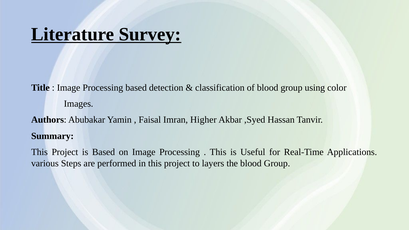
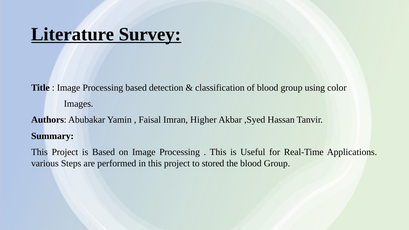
layers: layers -> stored
